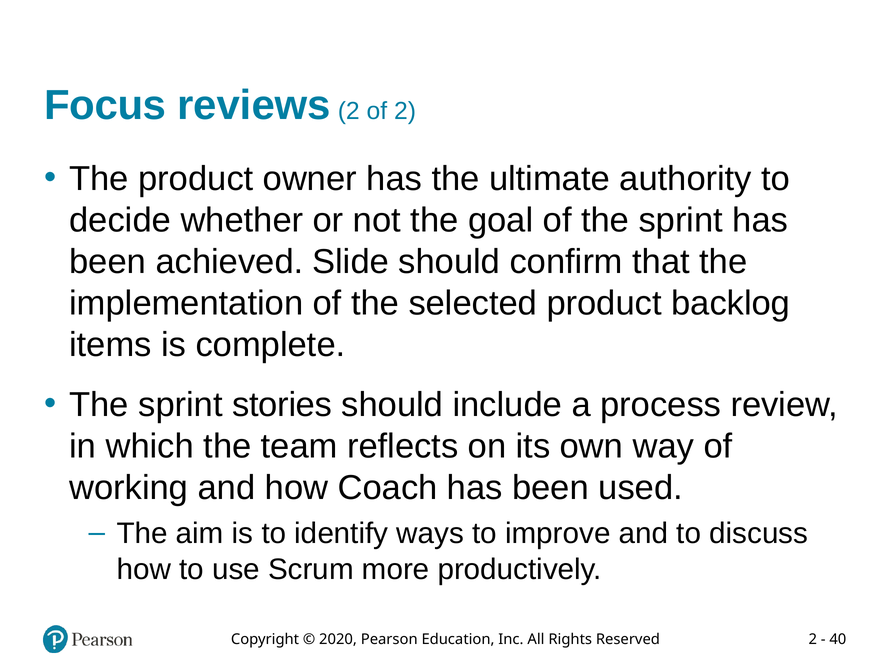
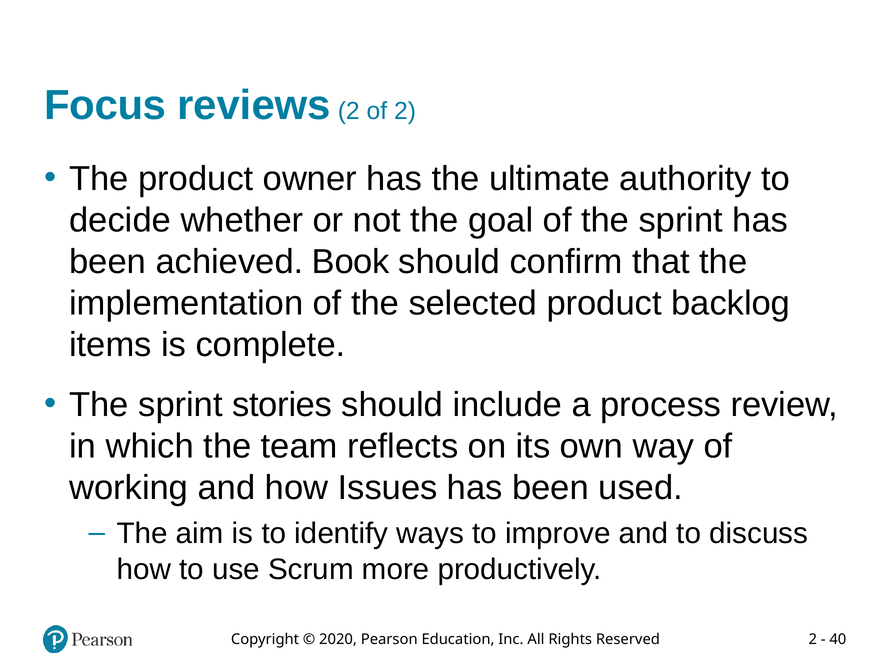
Slide: Slide -> Book
Coach: Coach -> Issues
